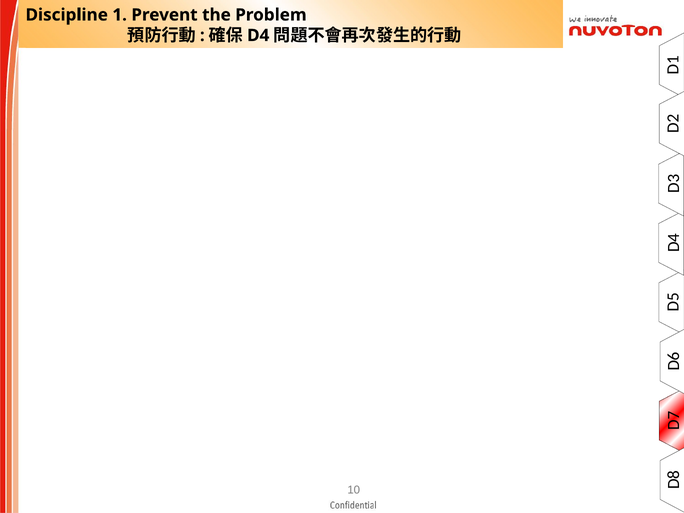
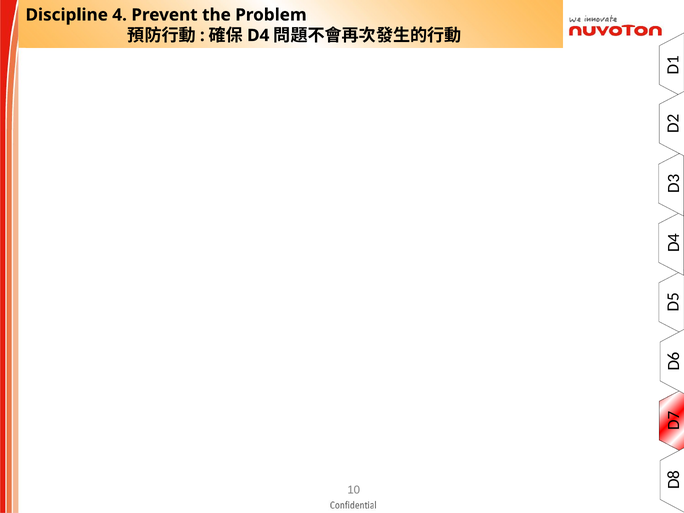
Discipline 1: 1 -> 4
